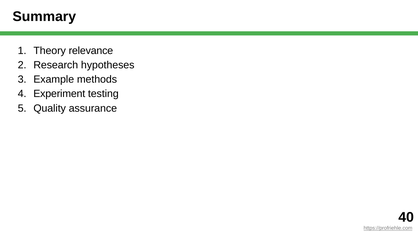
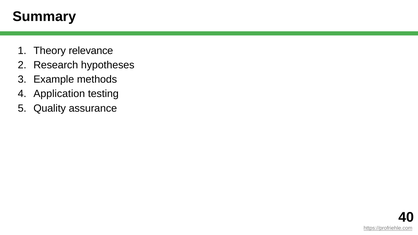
Experiment: Experiment -> Application
